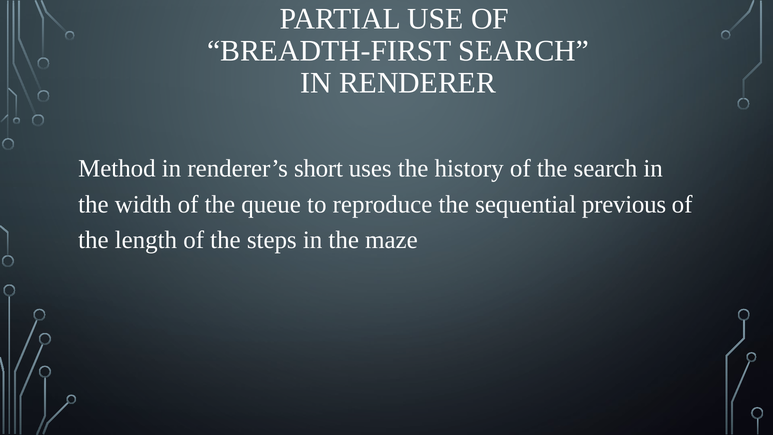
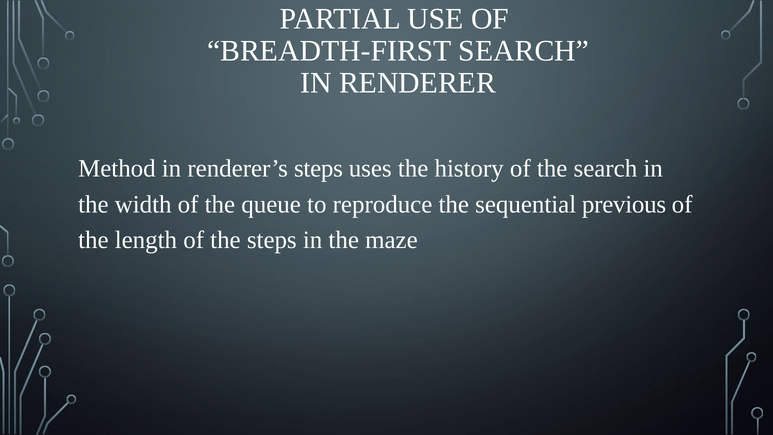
renderer’s short: short -> steps
